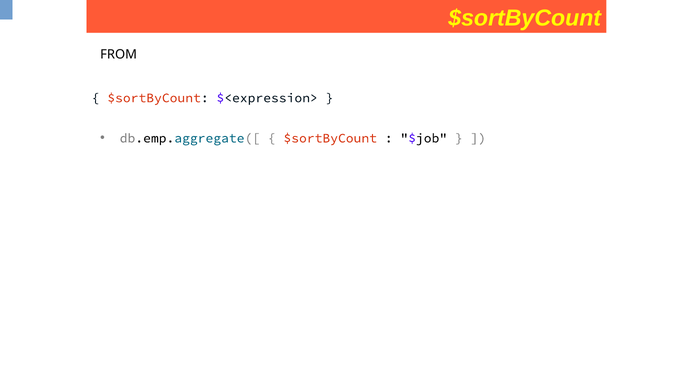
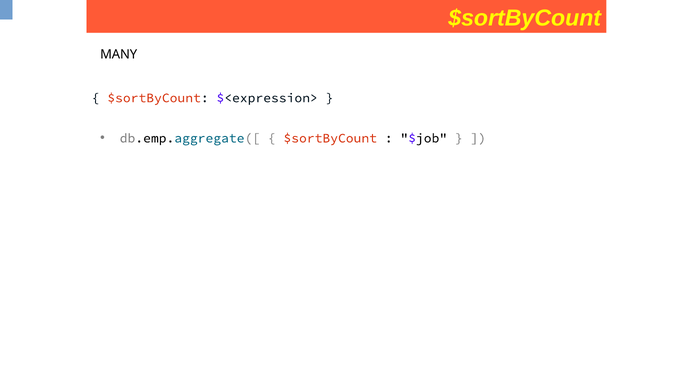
FROM: FROM -> MANY
